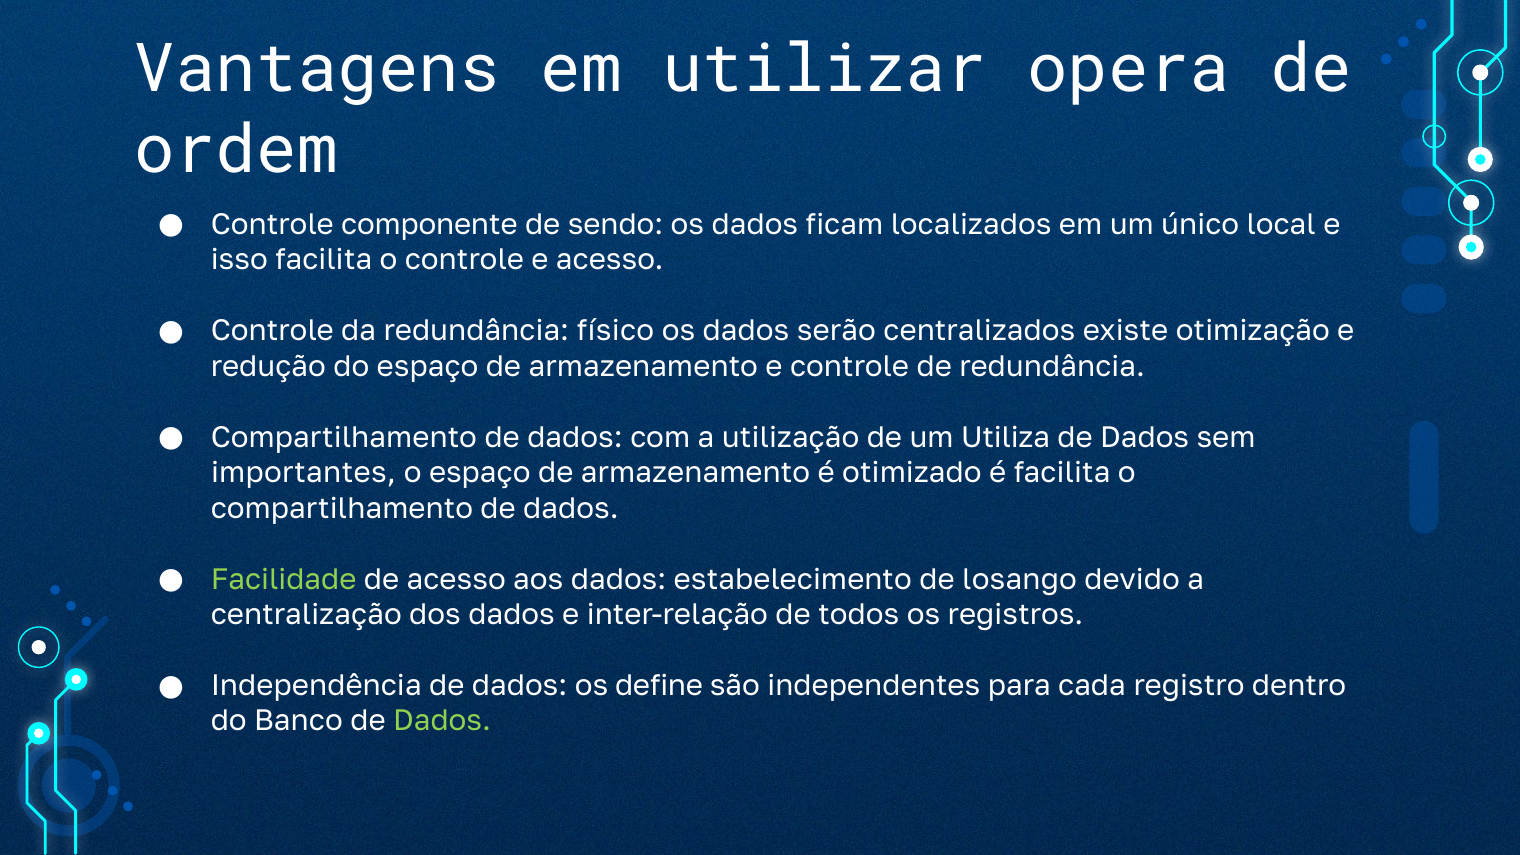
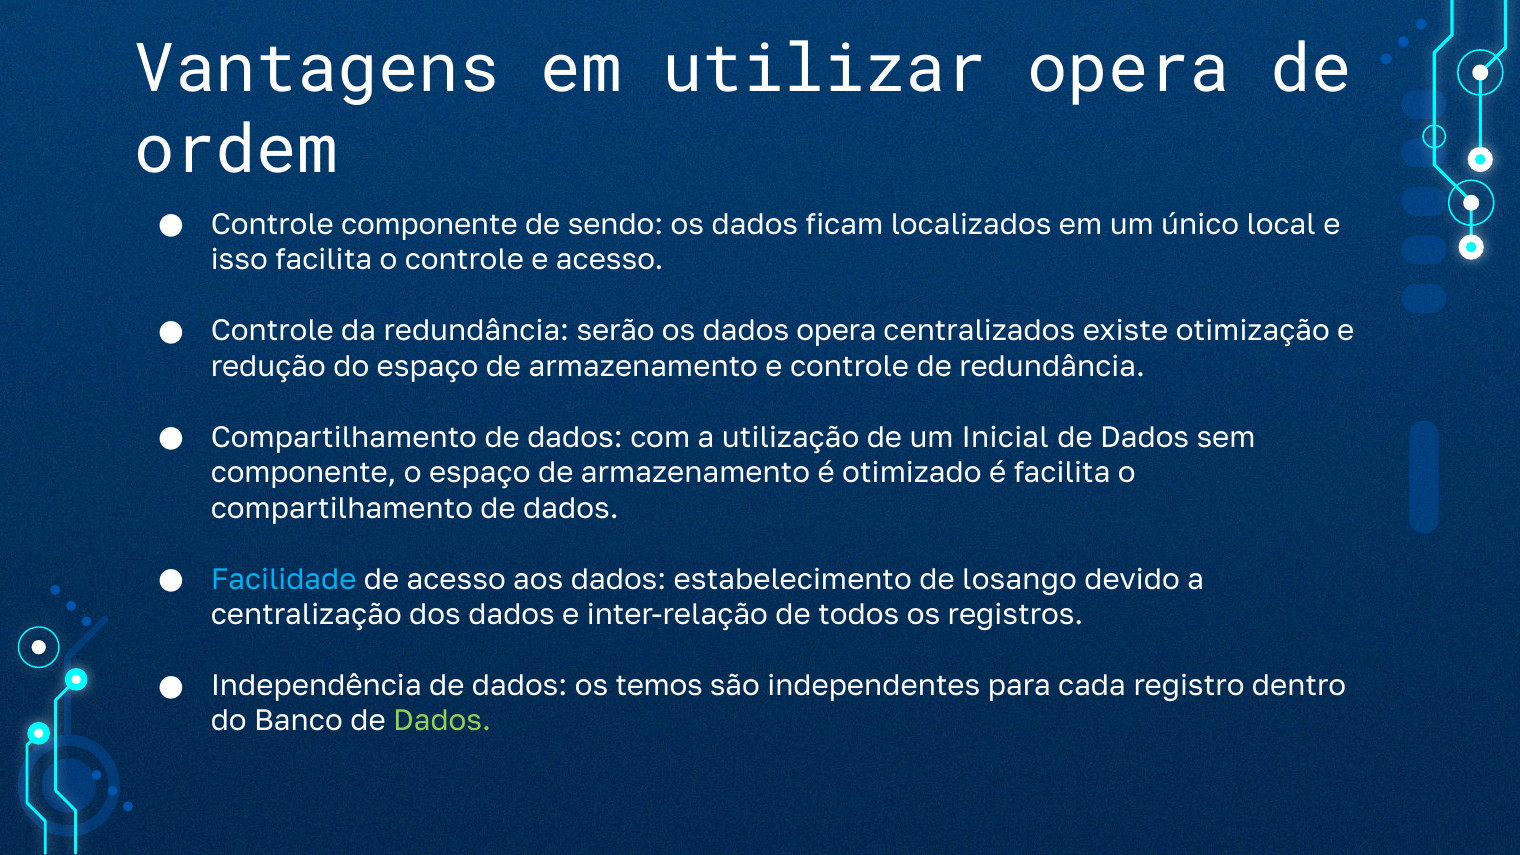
físico: físico -> serão
dados serão: serão -> opera
Utiliza: Utiliza -> Inicial
importantes at (304, 473): importantes -> componente
Facilidade colour: light green -> light blue
define: define -> temos
